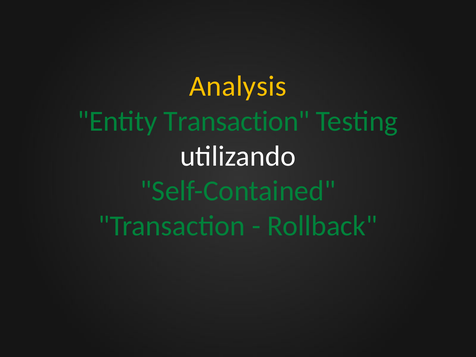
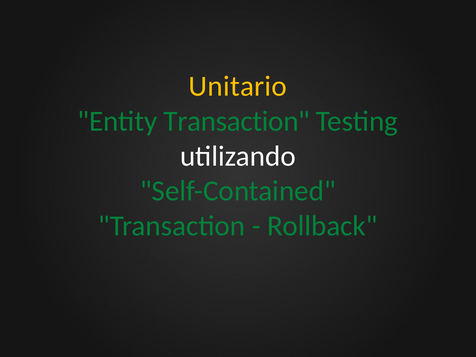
Analysis: Analysis -> Unitario
